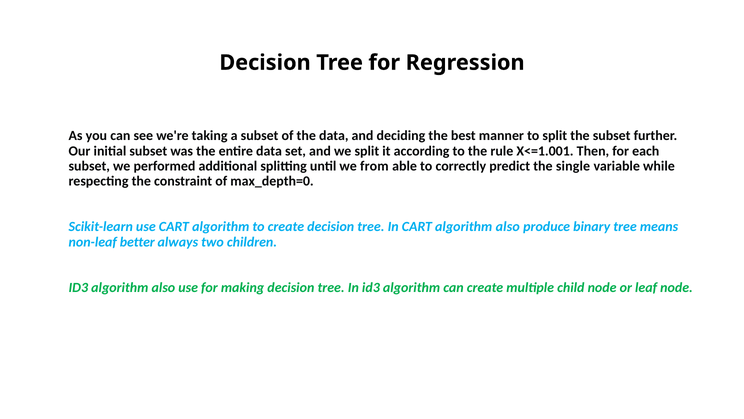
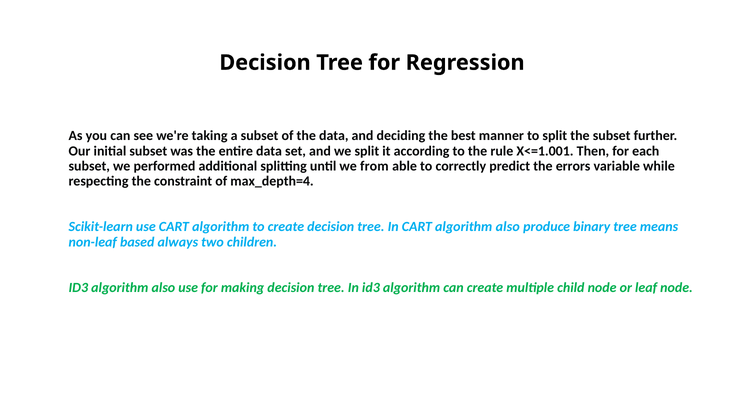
single: single -> errors
max_depth=0: max_depth=0 -> max_depth=4
better: better -> based
